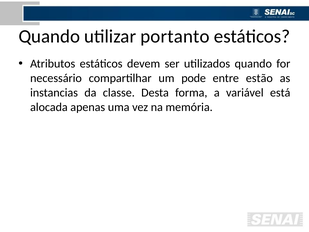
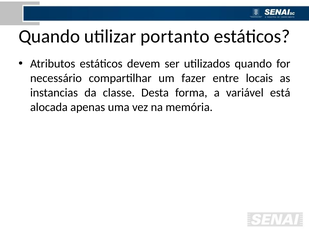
pode: pode -> fazer
estão: estão -> locais
